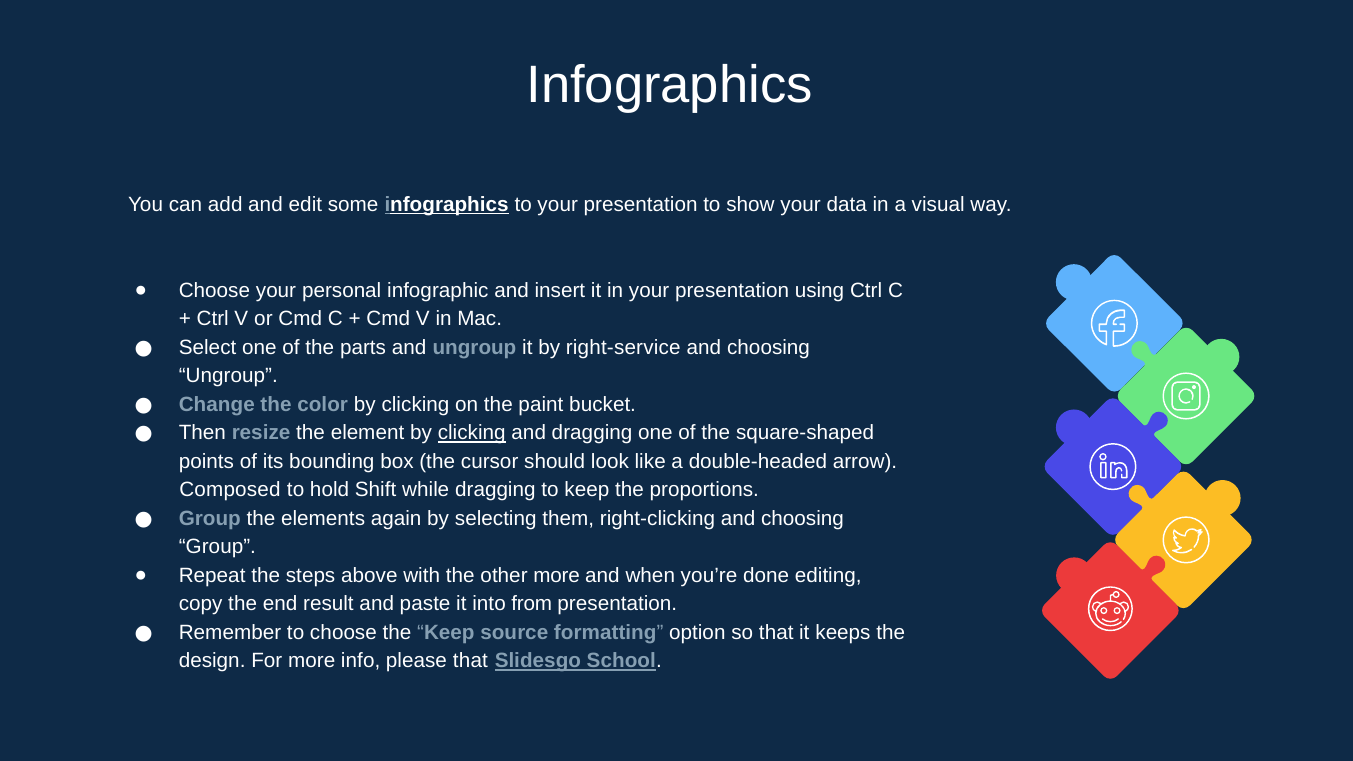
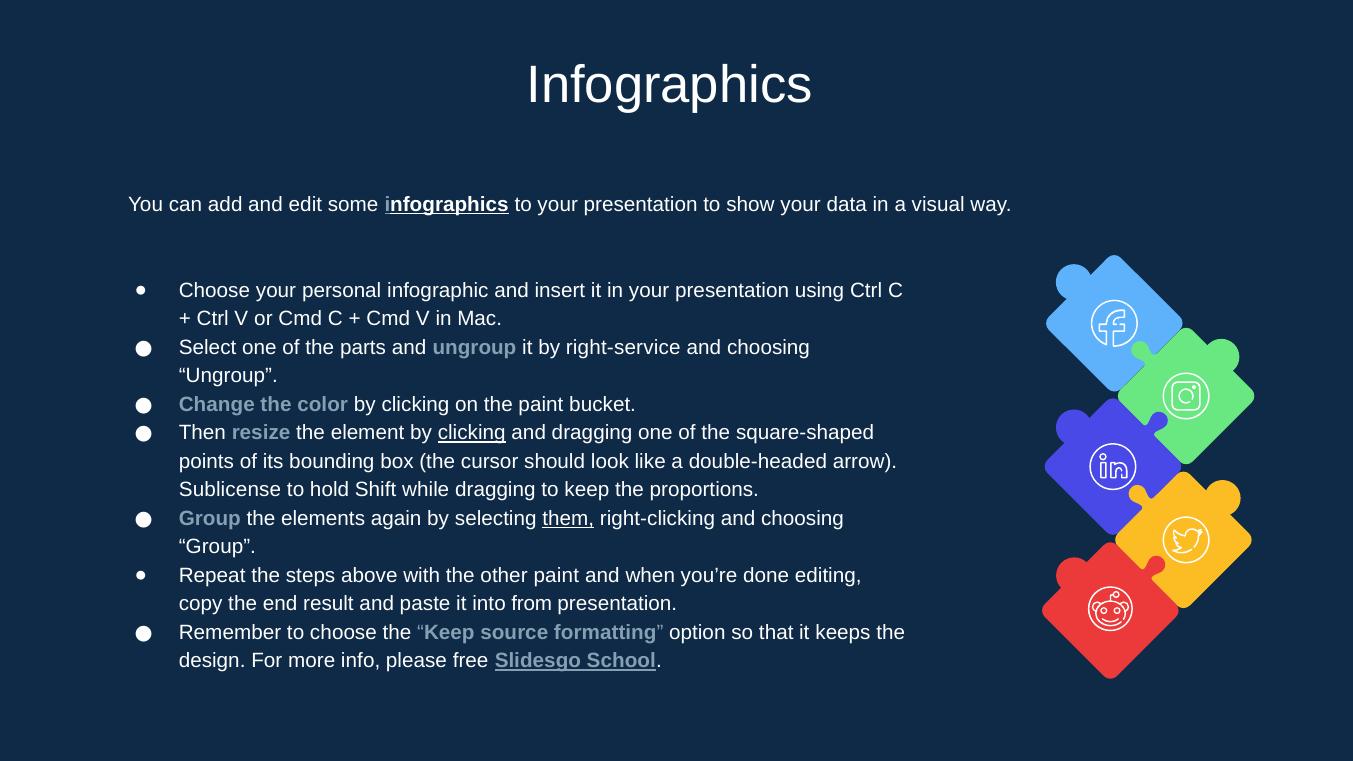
Composed: Composed -> Sublicense
them underline: none -> present
other more: more -> paint
please that: that -> free
